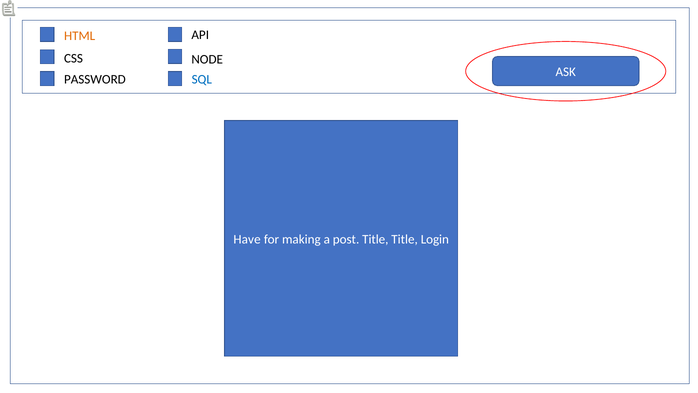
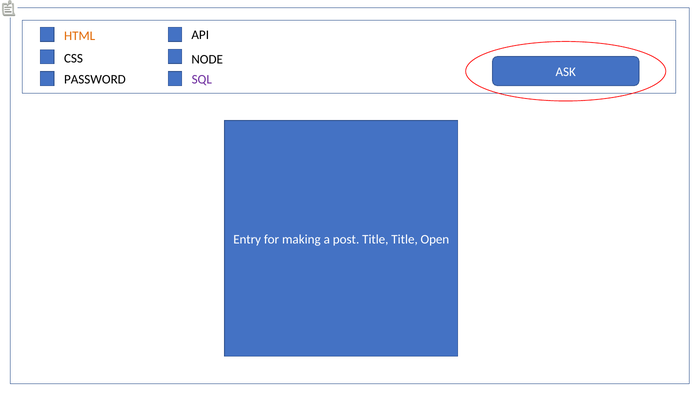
SQL colour: blue -> purple
Have: Have -> Entry
Login: Login -> Open
